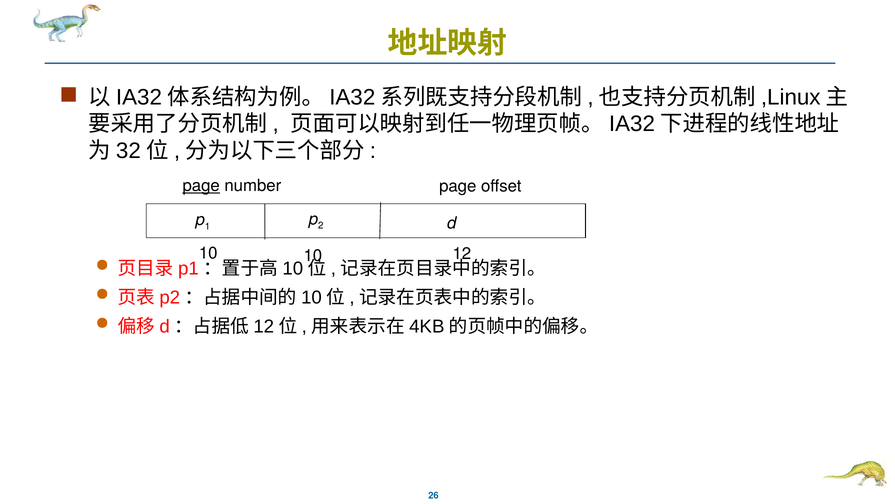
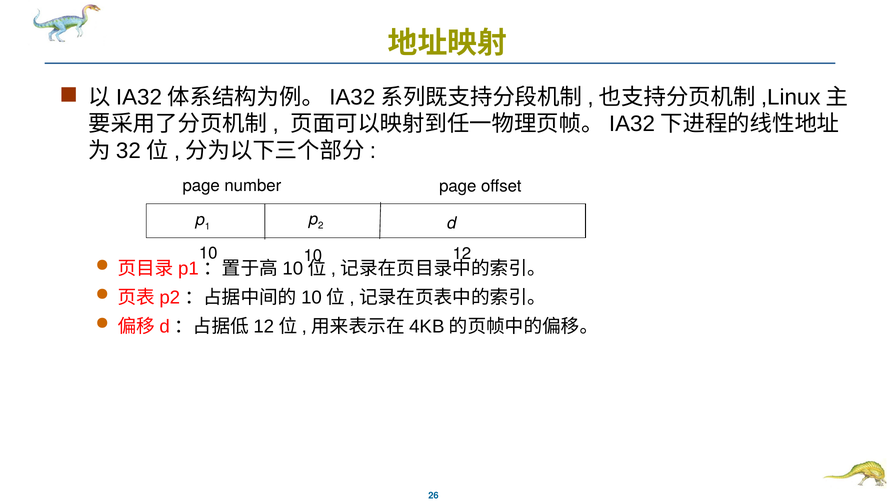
page at (201, 185) underline: present -> none
